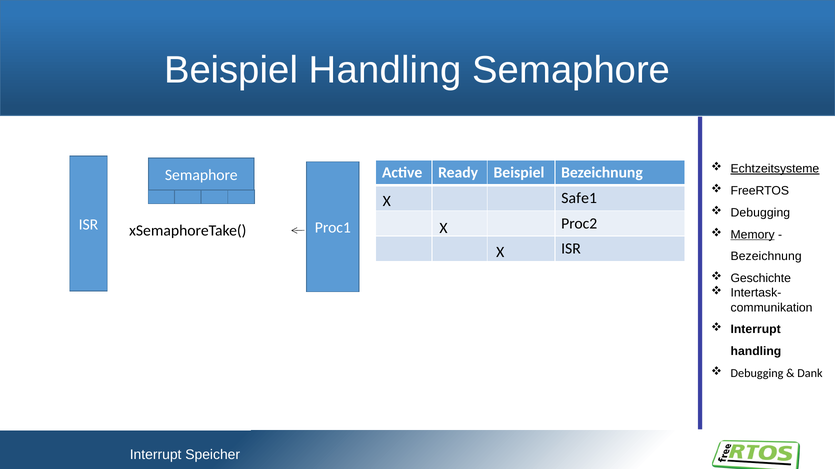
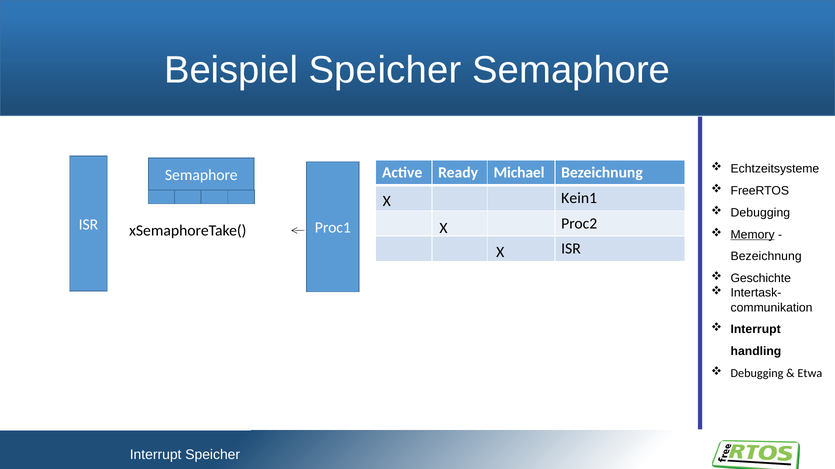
Beispiel Handling: Handling -> Speicher
Echtzeitsysteme underline: present -> none
Ready Beispiel: Beispiel -> Michael
Safe1: Safe1 -> Kein1
Dank: Dank -> Etwa
